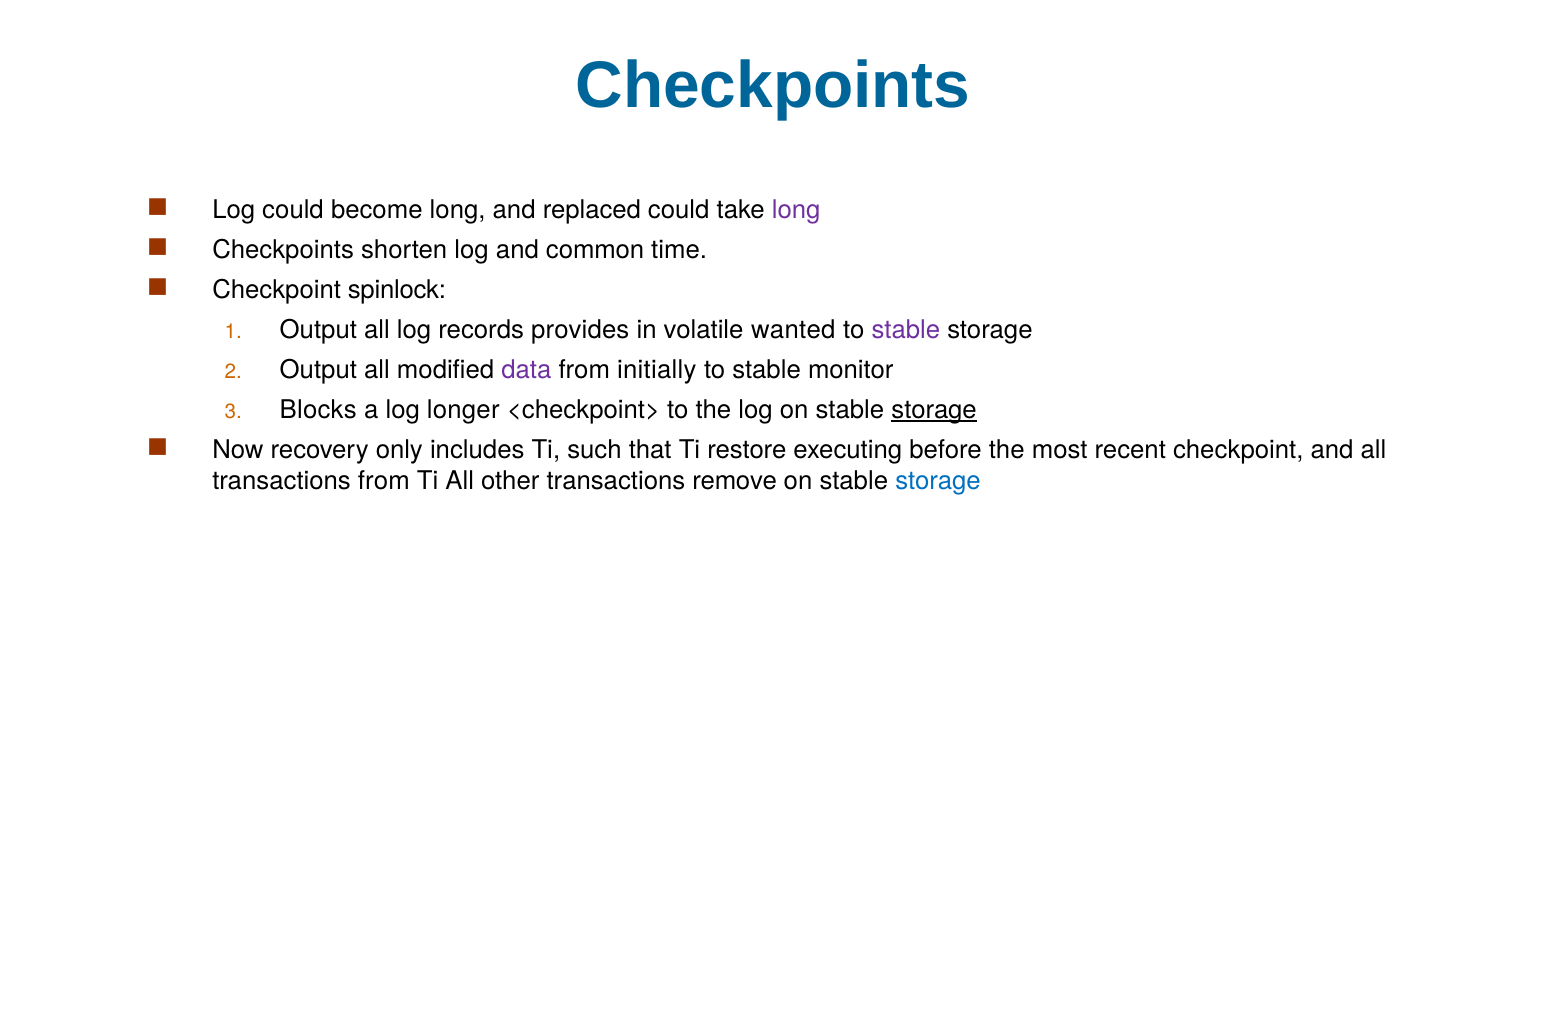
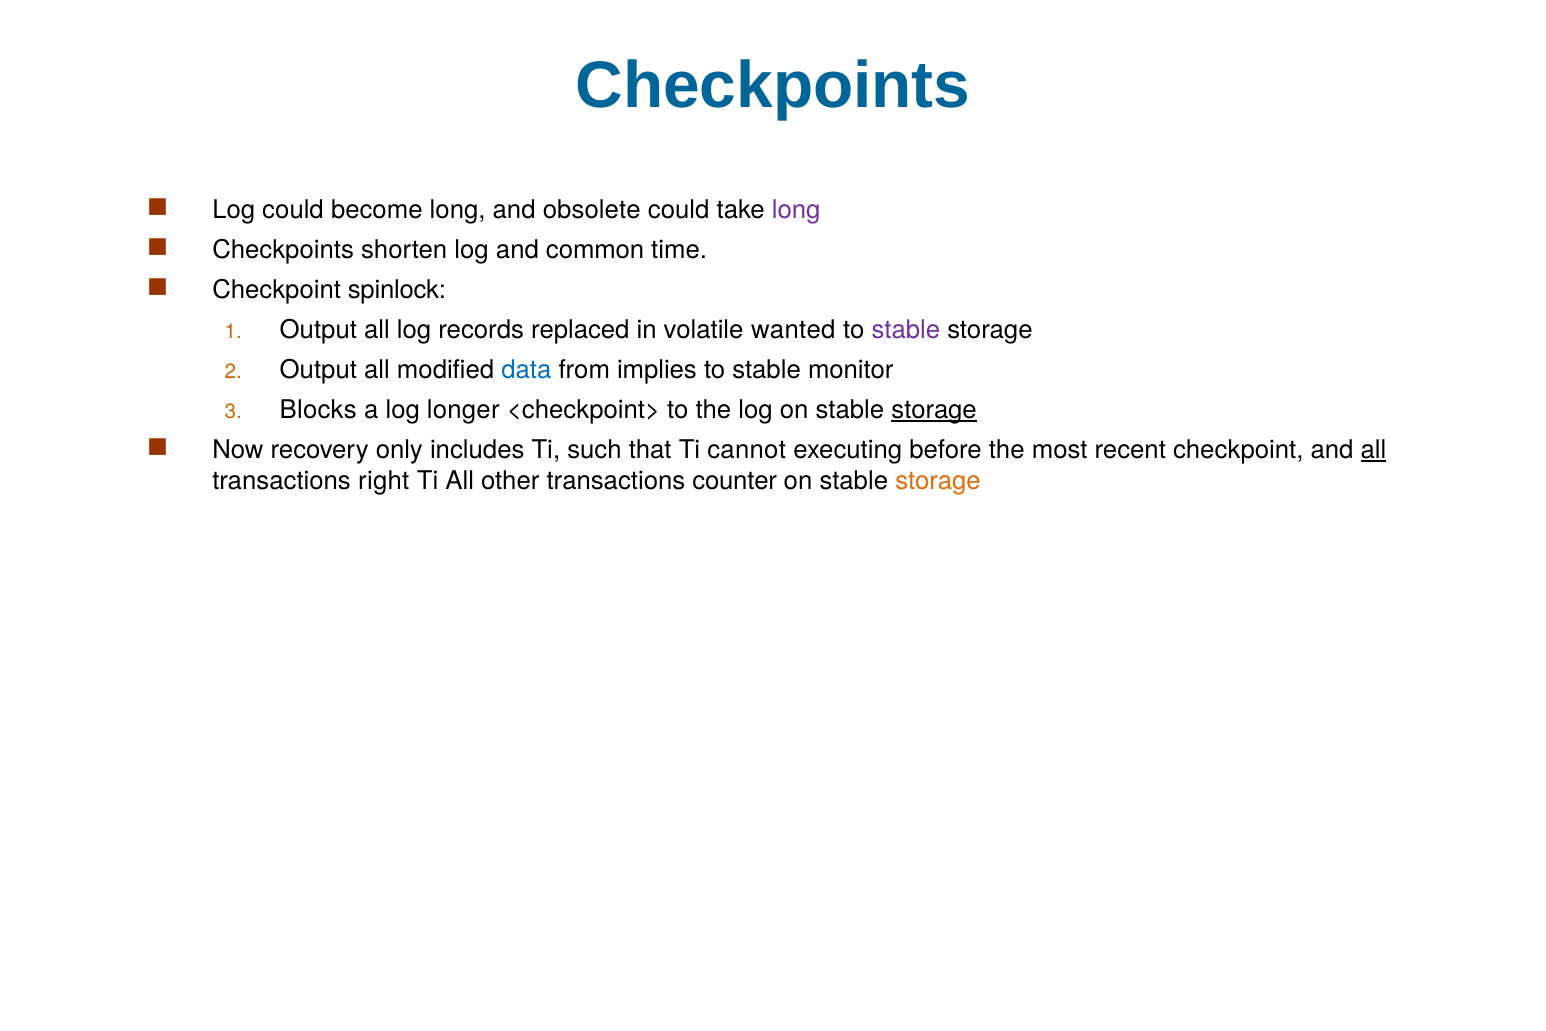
replaced: replaced -> obsolete
provides: provides -> replaced
data colour: purple -> blue
initially: initially -> implies
restore: restore -> cannot
all at (1374, 450) underline: none -> present
transactions from: from -> right
remove: remove -> counter
storage at (938, 480) colour: blue -> orange
